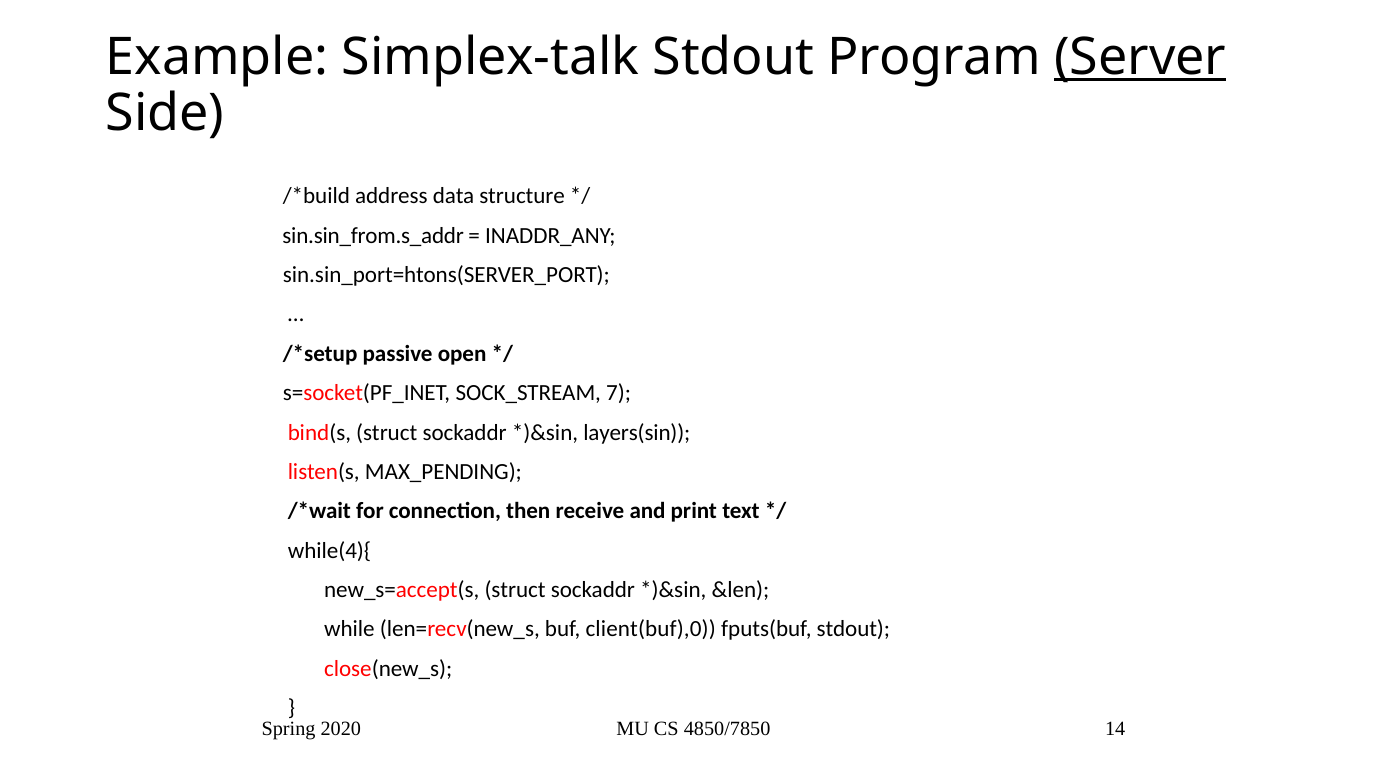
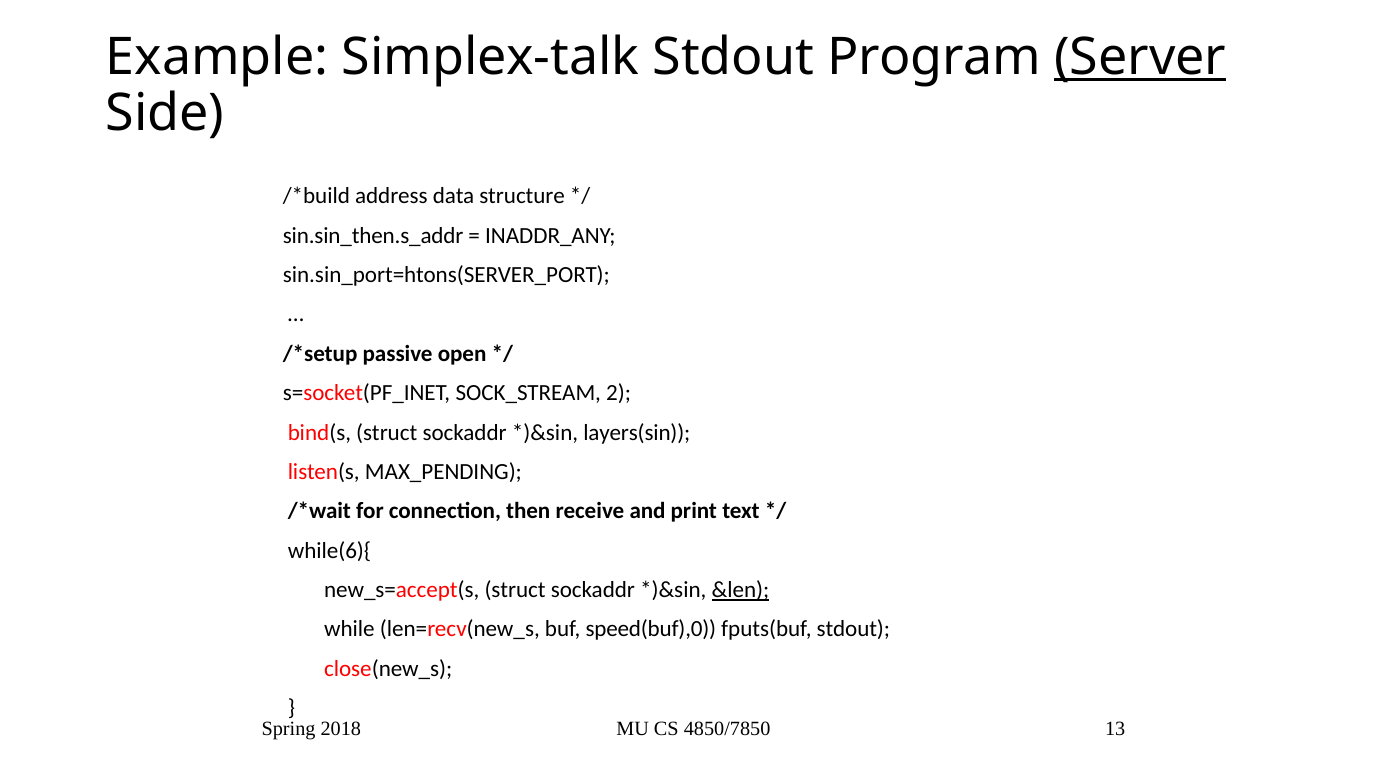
sin.sin_from.s_addr: sin.sin_from.s_addr -> sin.sin_then.s_addr
7: 7 -> 2
while(4){: while(4){ -> while(6){
&len underline: none -> present
client(buf),0: client(buf),0 -> speed(buf),0
2020: 2020 -> 2018
14: 14 -> 13
